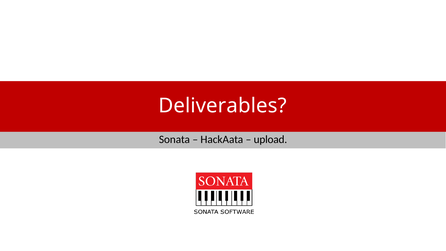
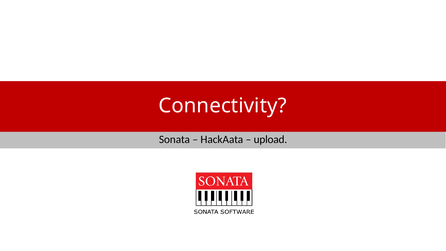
Deliverables: Deliverables -> Connectivity
